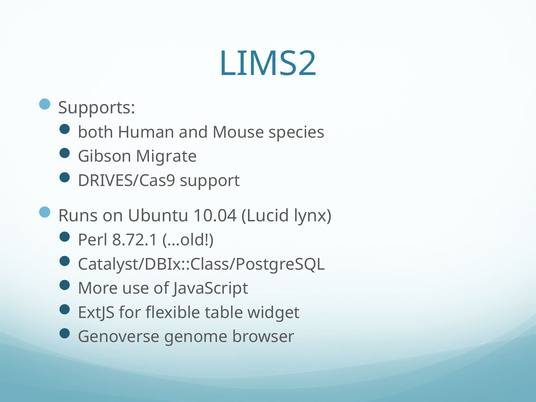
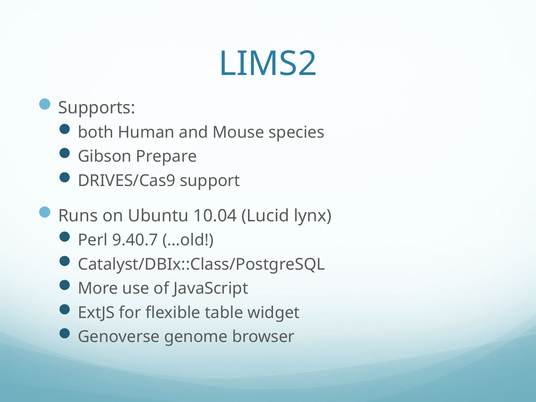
Migrate: Migrate -> Prepare
8.72.1: 8.72.1 -> 9.40.7
